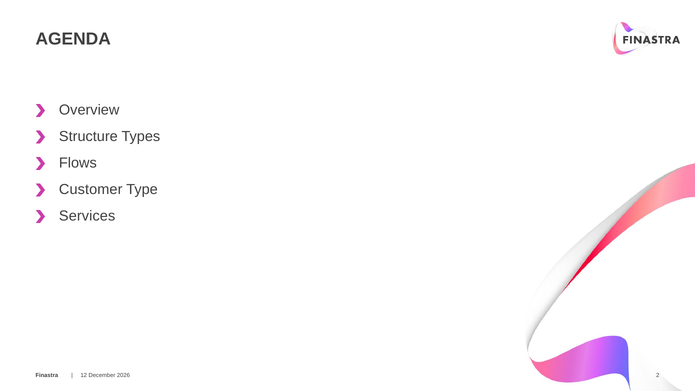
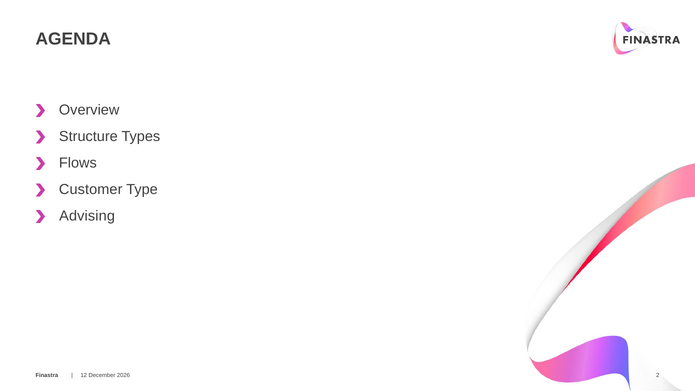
Services: Services -> Advising
